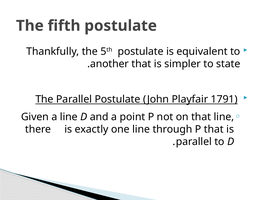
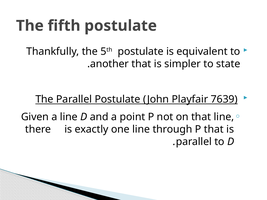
1791: 1791 -> 7639
